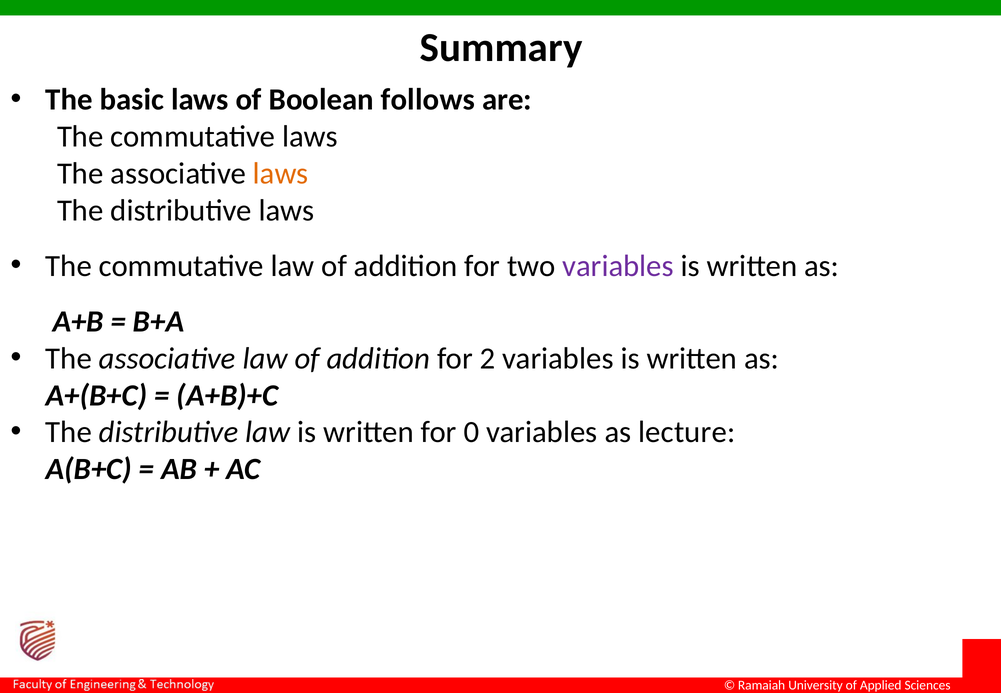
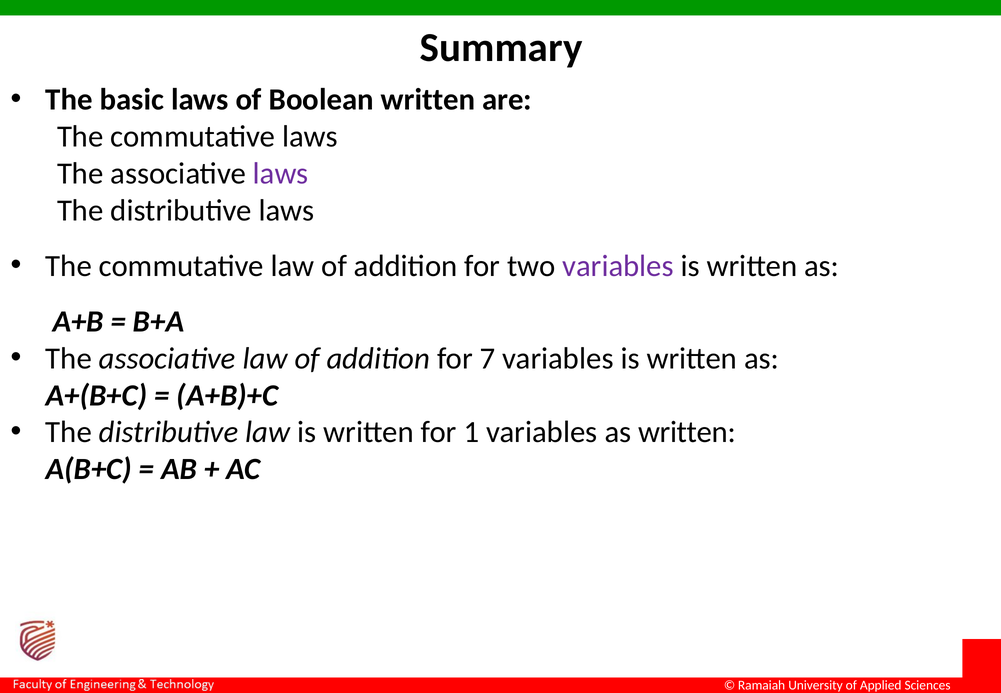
Boolean follows: follows -> written
laws at (281, 174) colour: orange -> purple
2: 2 -> 7
0: 0 -> 1
as lecture: lecture -> written
